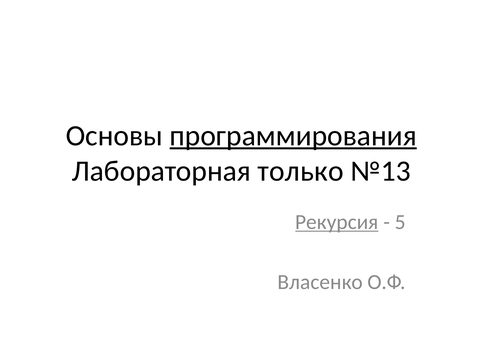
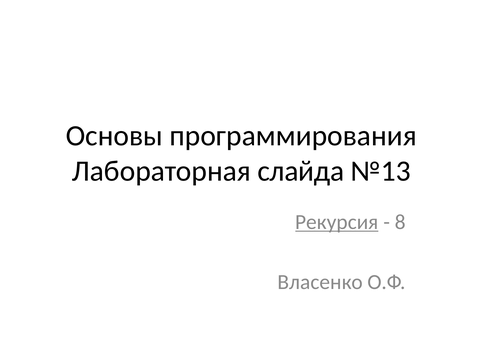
программирования underline: present -> none
только: только -> слайда
5: 5 -> 8
